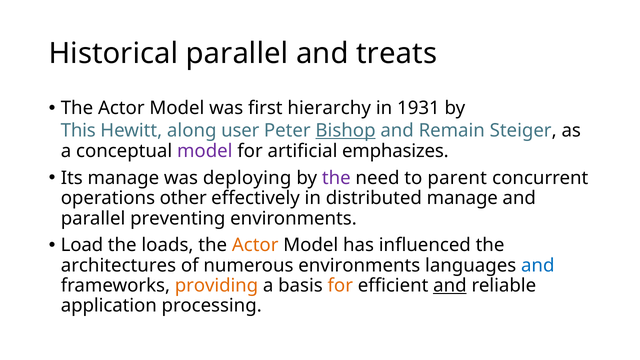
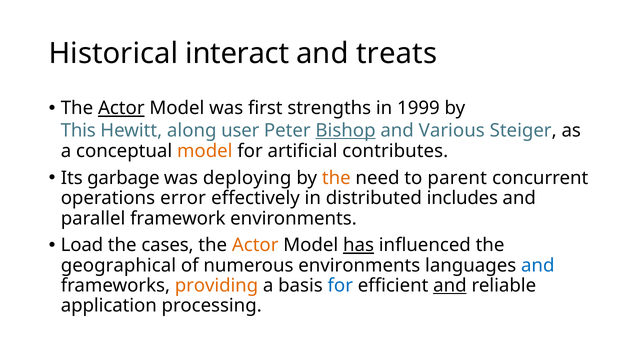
Historical parallel: parallel -> interact
Actor at (121, 108) underline: none -> present
hierarchy: hierarchy -> strengths
1931: 1931 -> 1999
Remain: Remain -> Various
model at (205, 151) colour: purple -> orange
emphasizes: emphasizes -> contributes
Its manage: manage -> garbage
the at (336, 178) colour: purple -> orange
other: other -> error
distributed manage: manage -> includes
preventing: preventing -> framework
loads: loads -> cases
has underline: none -> present
architectures: architectures -> geographical
for at (340, 286) colour: orange -> blue
